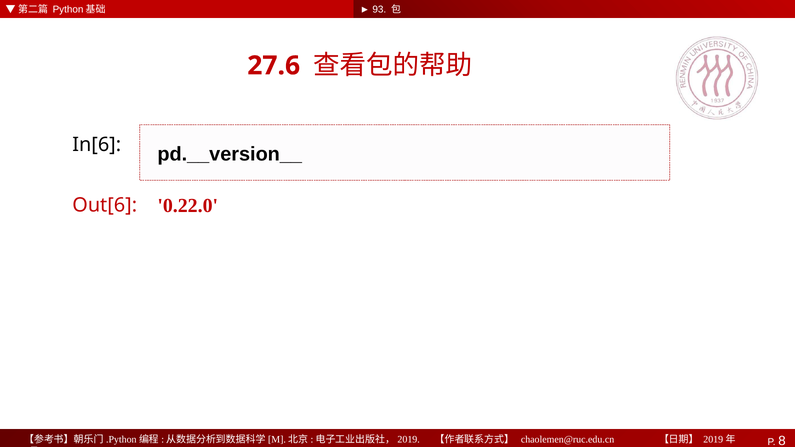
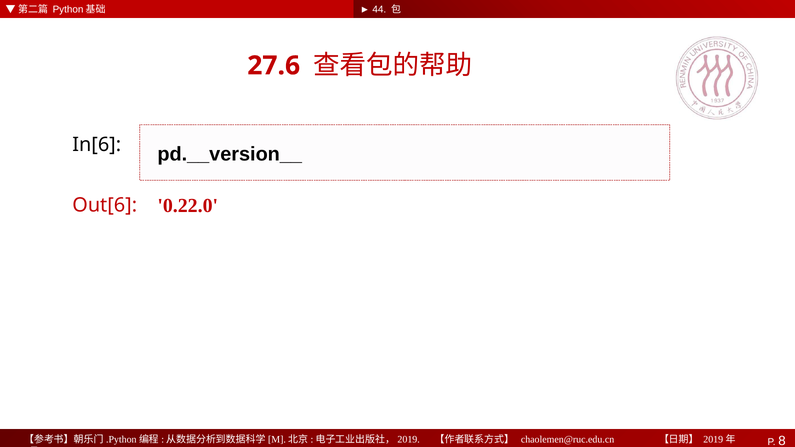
93: 93 -> 44
